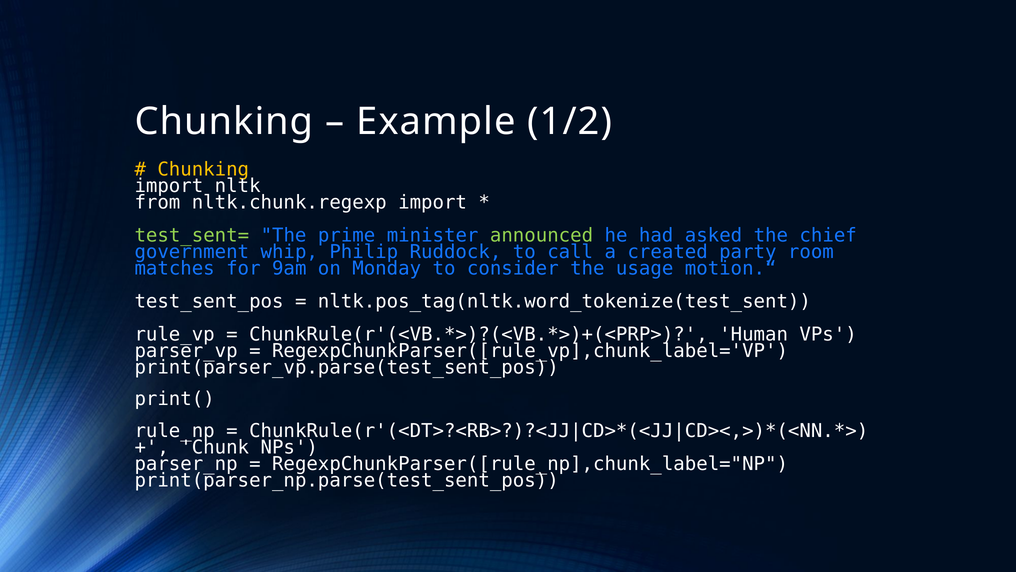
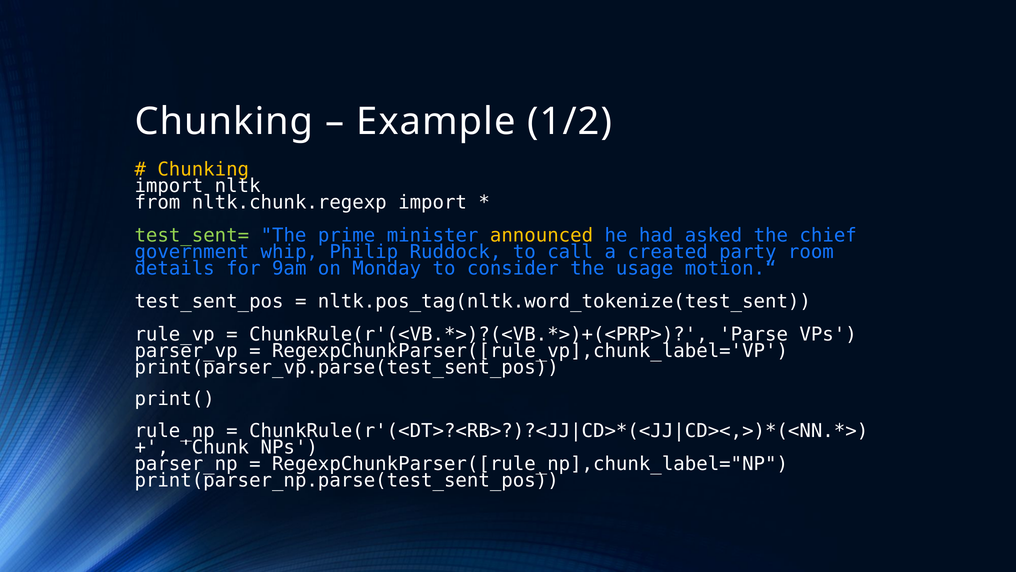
announced colour: light green -> yellow
matches: matches -> details
Human: Human -> Parse
